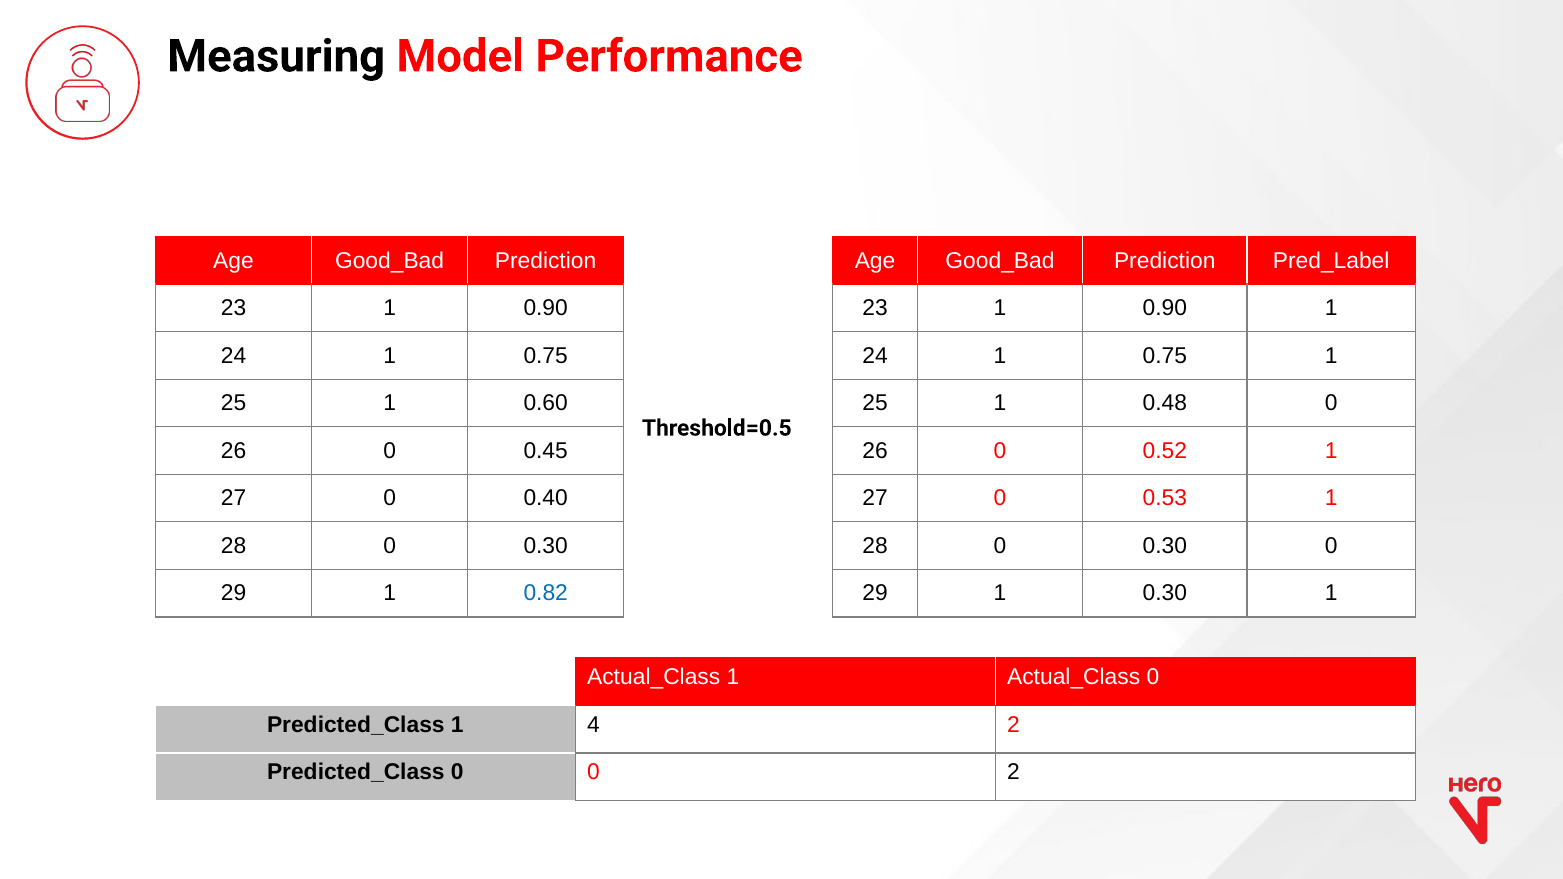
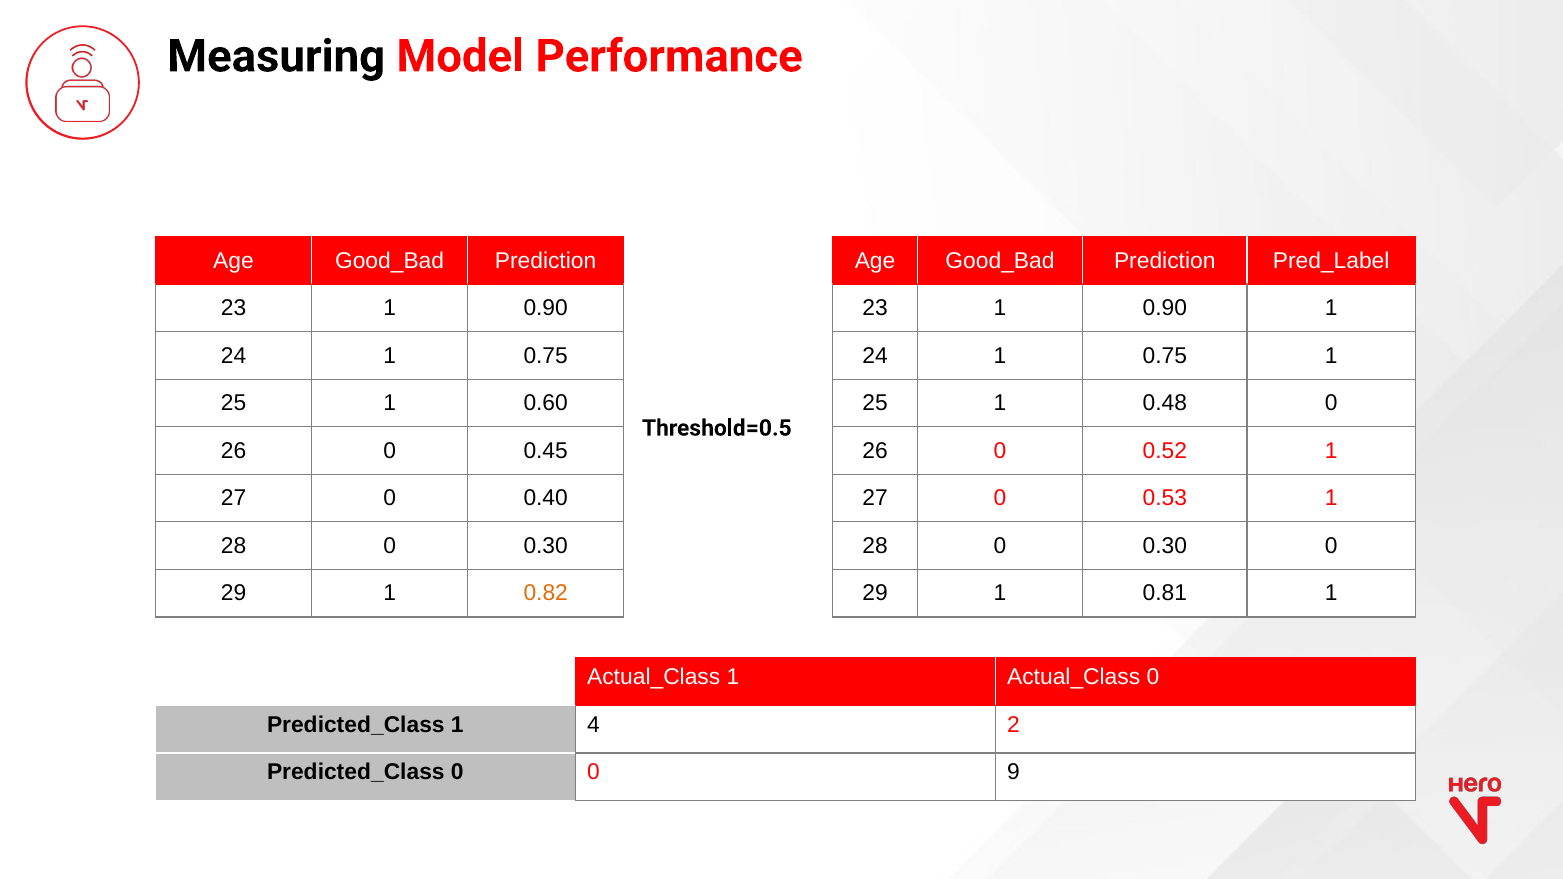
0.82 colour: blue -> orange
1 0.30: 0.30 -> 0.81
0 2: 2 -> 9
